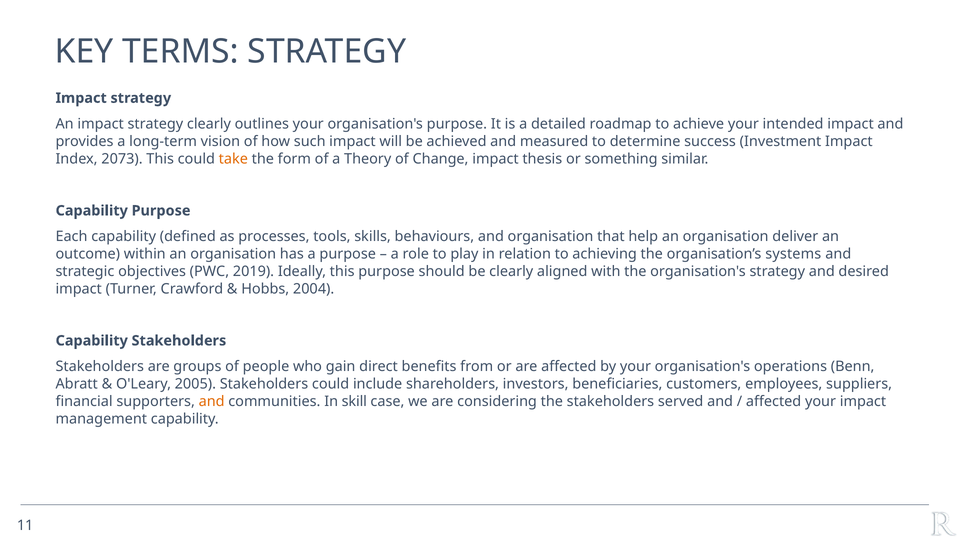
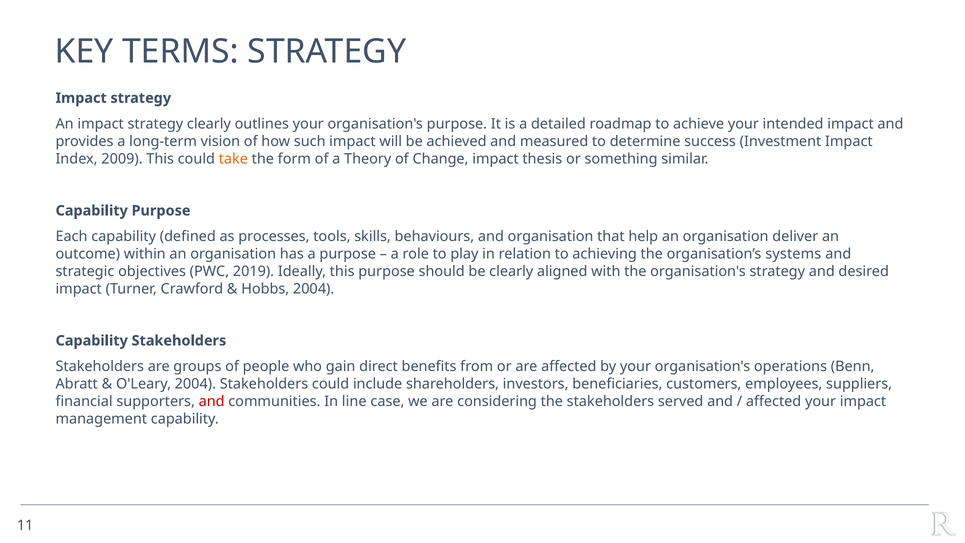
2073: 2073 -> 2009
O'Leary 2005: 2005 -> 2004
and at (212, 401) colour: orange -> red
skill: skill -> line
